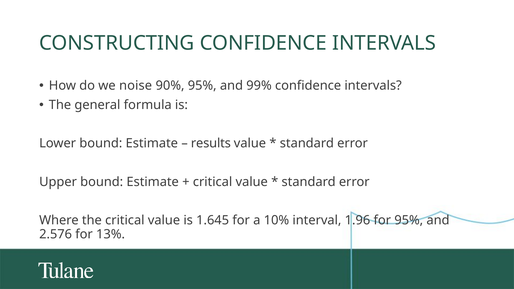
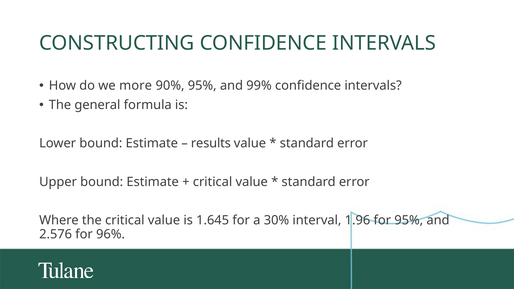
noise: noise -> more
10%: 10% -> 30%
13%: 13% -> 96%
